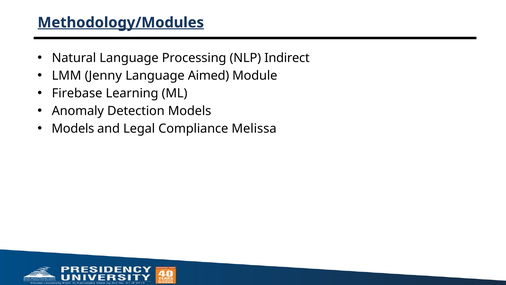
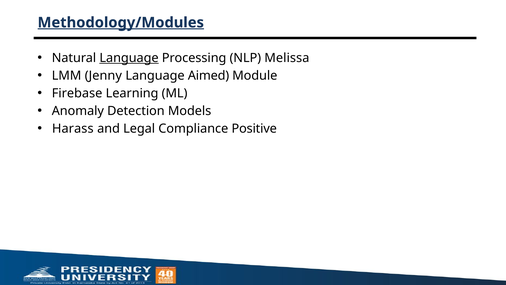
Language at (129, 58) underline: none -> present
Indirect: Indirect -> Melissa
Models at (73, 129): Models -> Harass
Melissa: Melissa -> Positive
